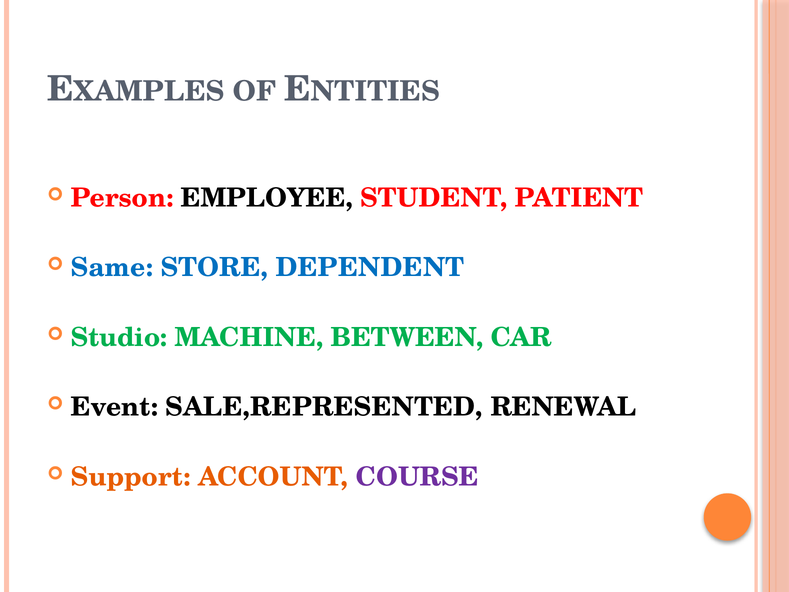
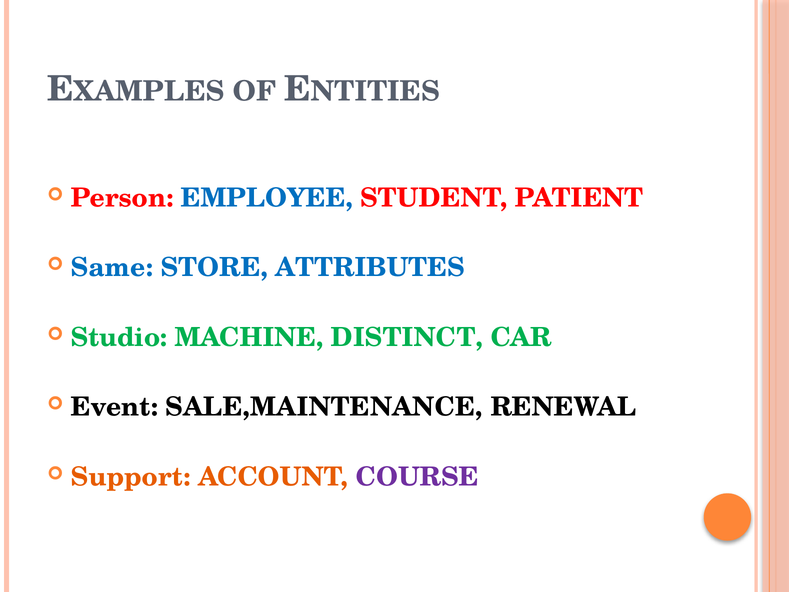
EMPLOYEE colour: black -> blue
DEPENDENT: DEPENDENT -> ATTRIBUTES
BETWEEN: BETWEEN -> DISTINCT
SALE,REPRESENTED: SALE,REPRESENTED -> SALE,MAINTENANCE
